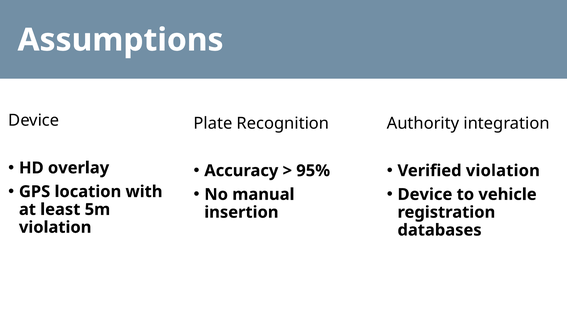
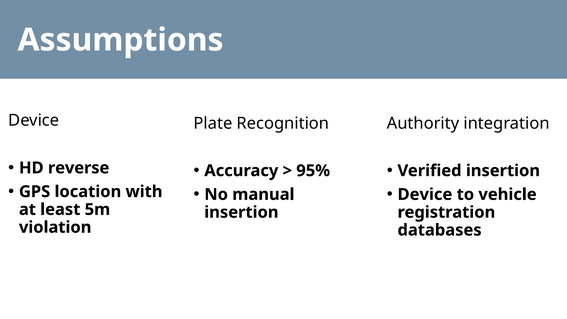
overlay: overlay -> reverse
Verified violation: violation -> insertion
